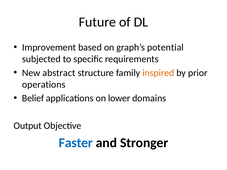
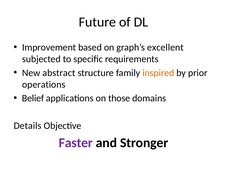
potential: potential -> excellent
lower: lower -> those
Output: Output -> Details
Faster colour: blue -> purple
